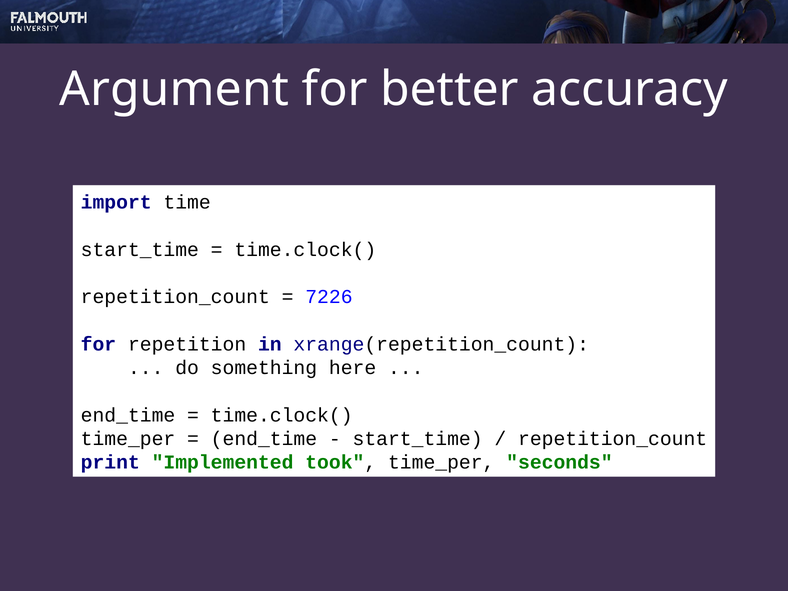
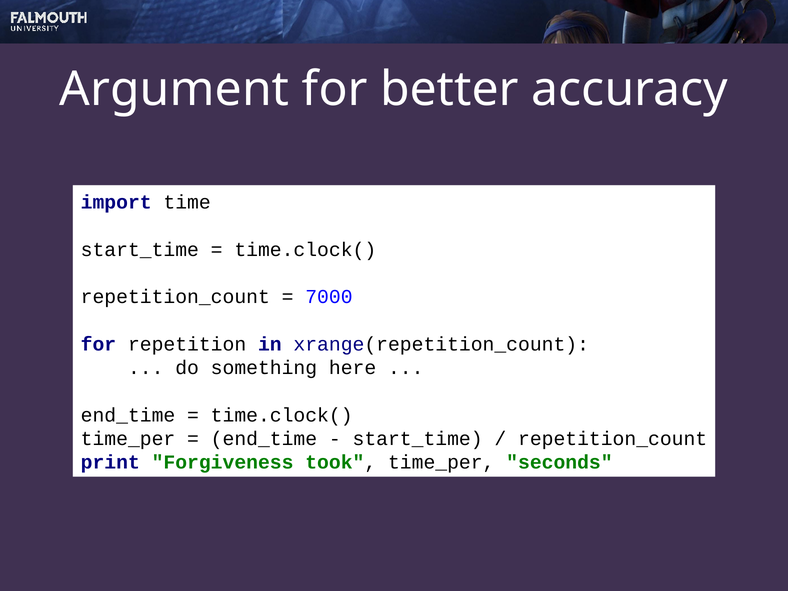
7226: 7226 -> 7000
Implemented: Implemented -> Forgiveness
